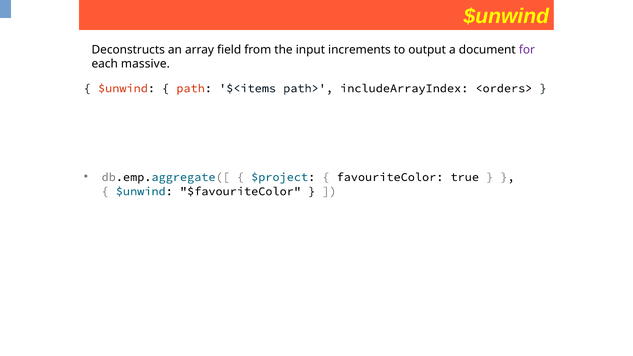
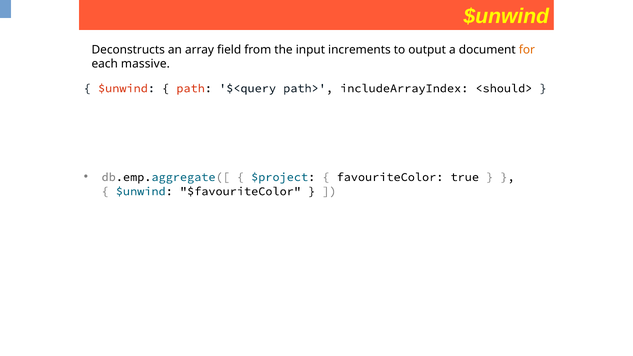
for colour: purple -> orange
$<items: $<items -> $<query
<orders>: <orders> -> <should>
